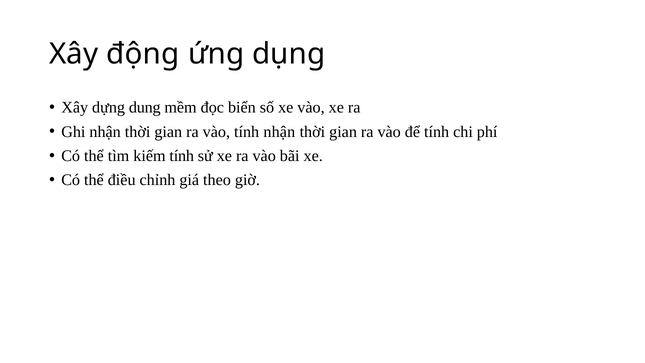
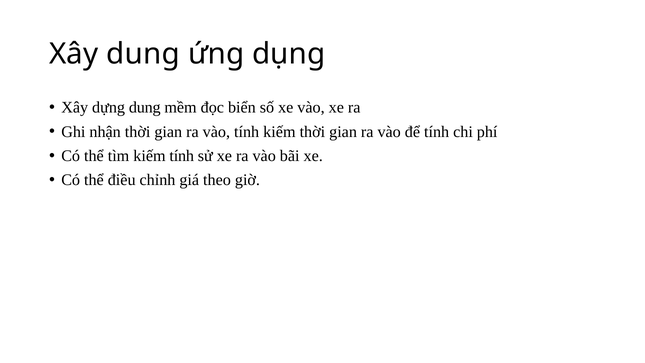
Xây động: động -> dung
tính nhận: nhận -> kiếm
